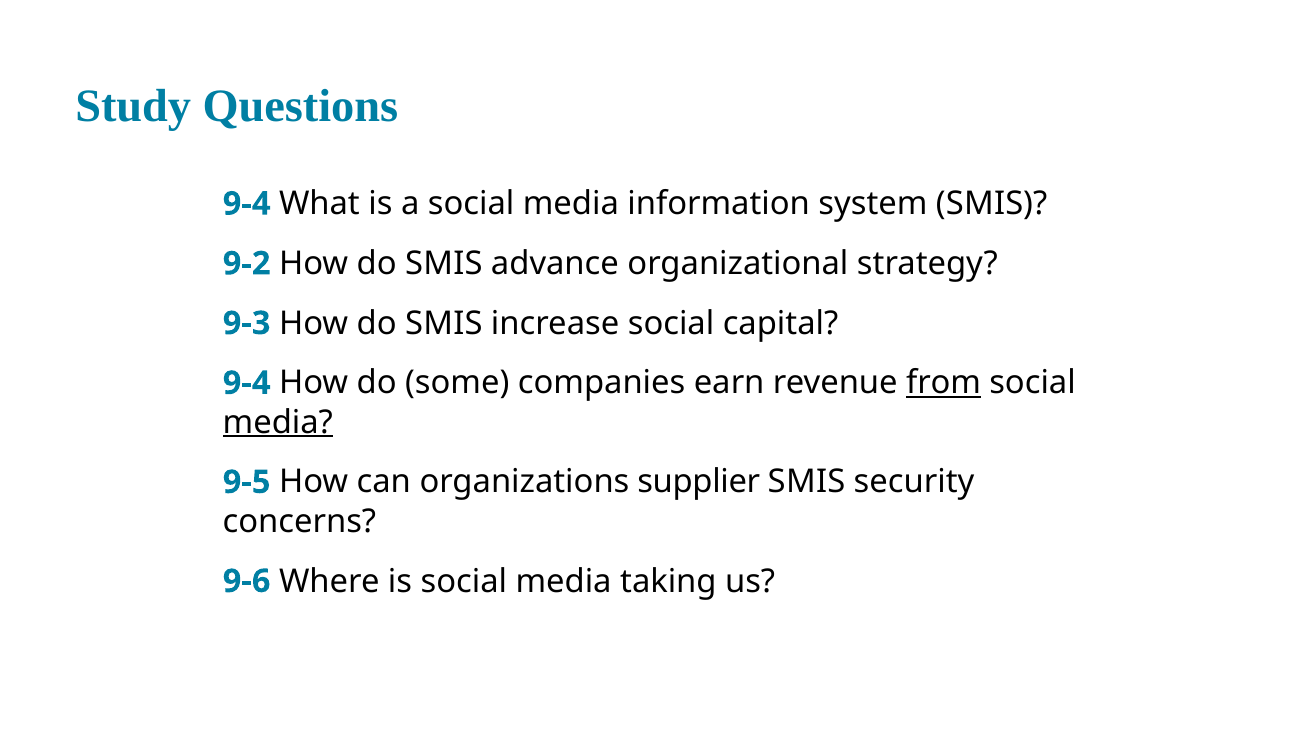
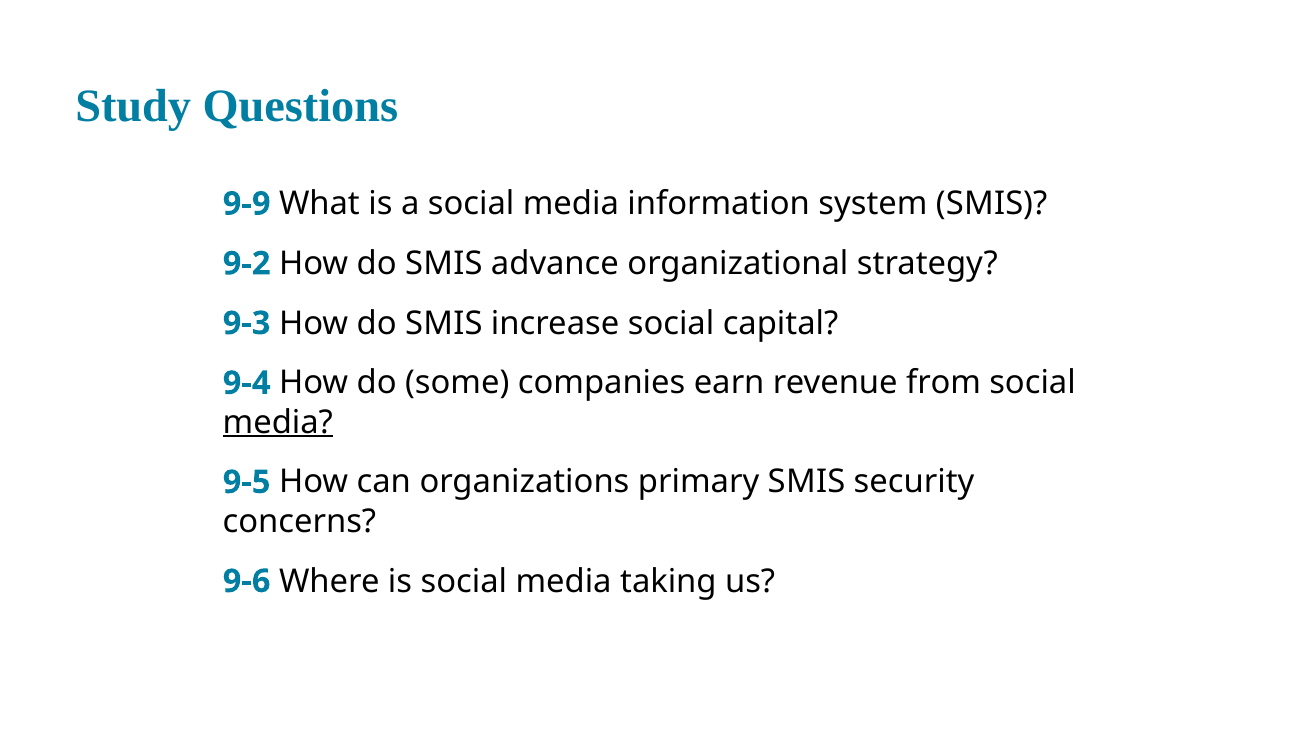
9-4 at (247, 204): 9-4 -> 9-9
from underline: present -> none
supplier: supplier -> primary
